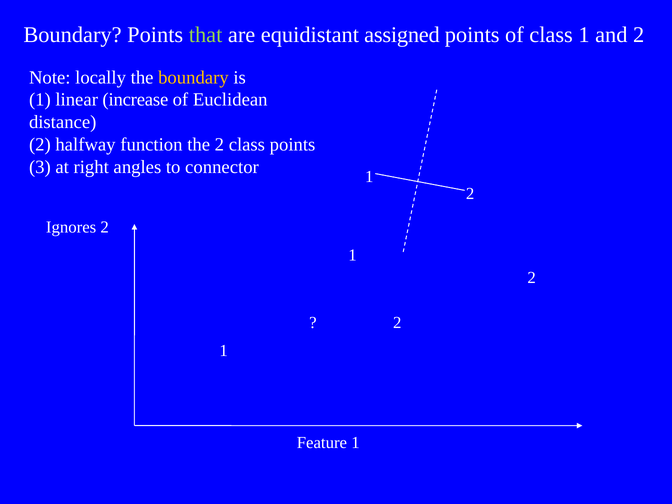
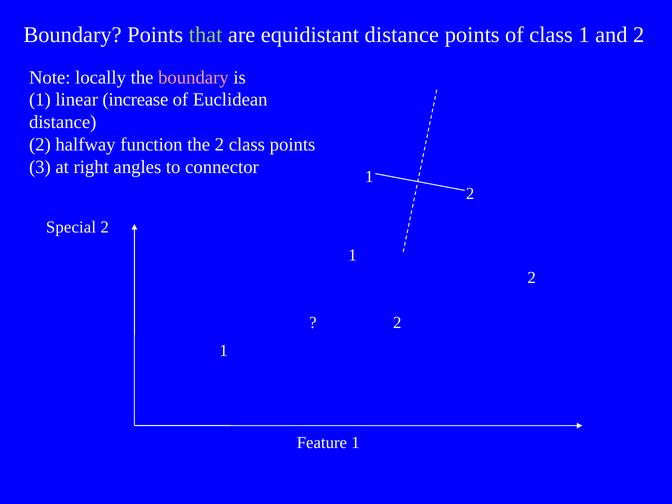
equidistant assigned: assigned -> distance
boundary at (193, 77) colour: yellow -> pink
Ignores: Ignores -> Special
